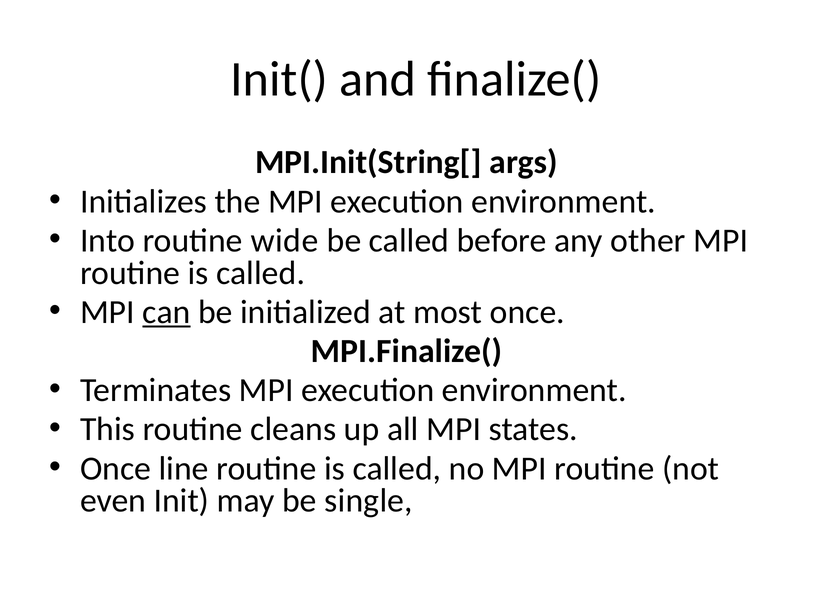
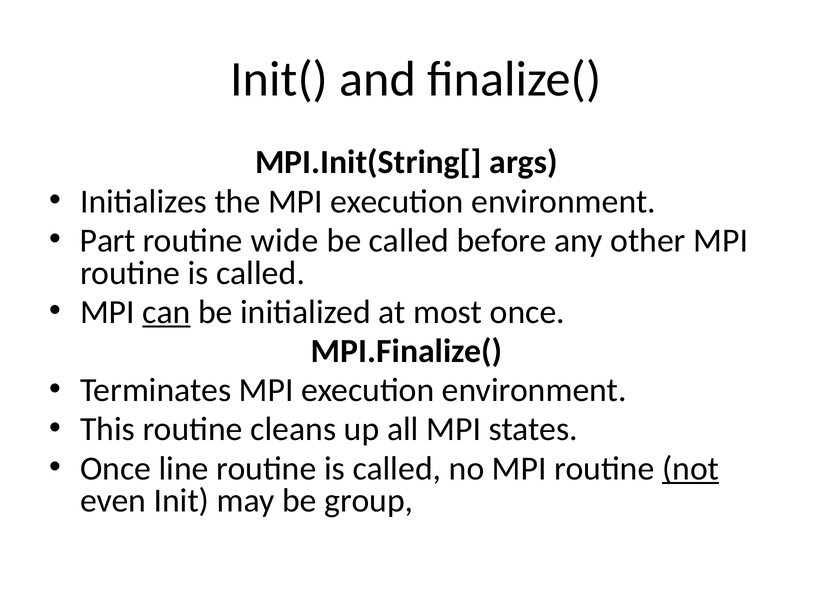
Into: Into -> Part
not underline: none -> present
single: single -> group
